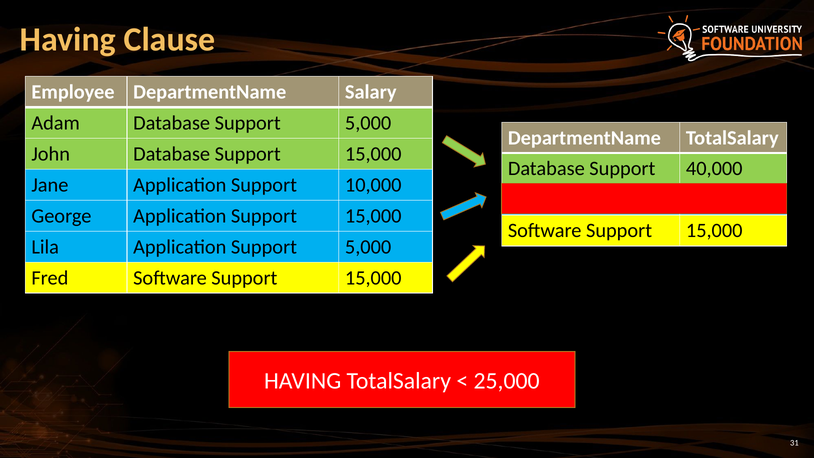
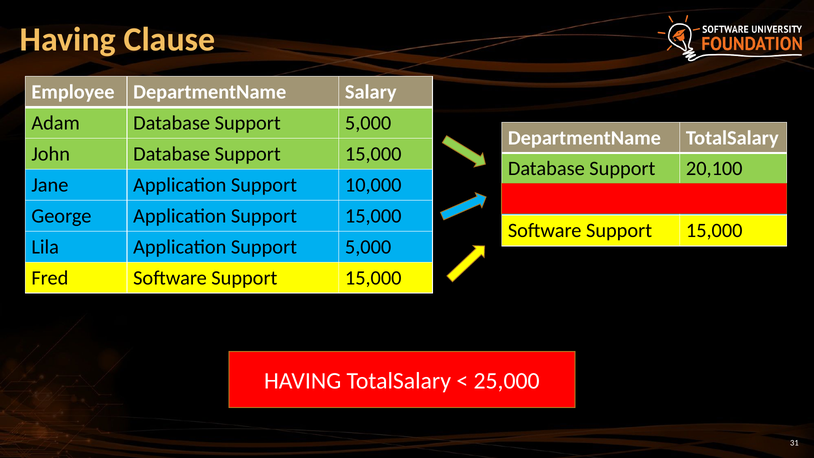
40,000: 40,000 -> 20,100
